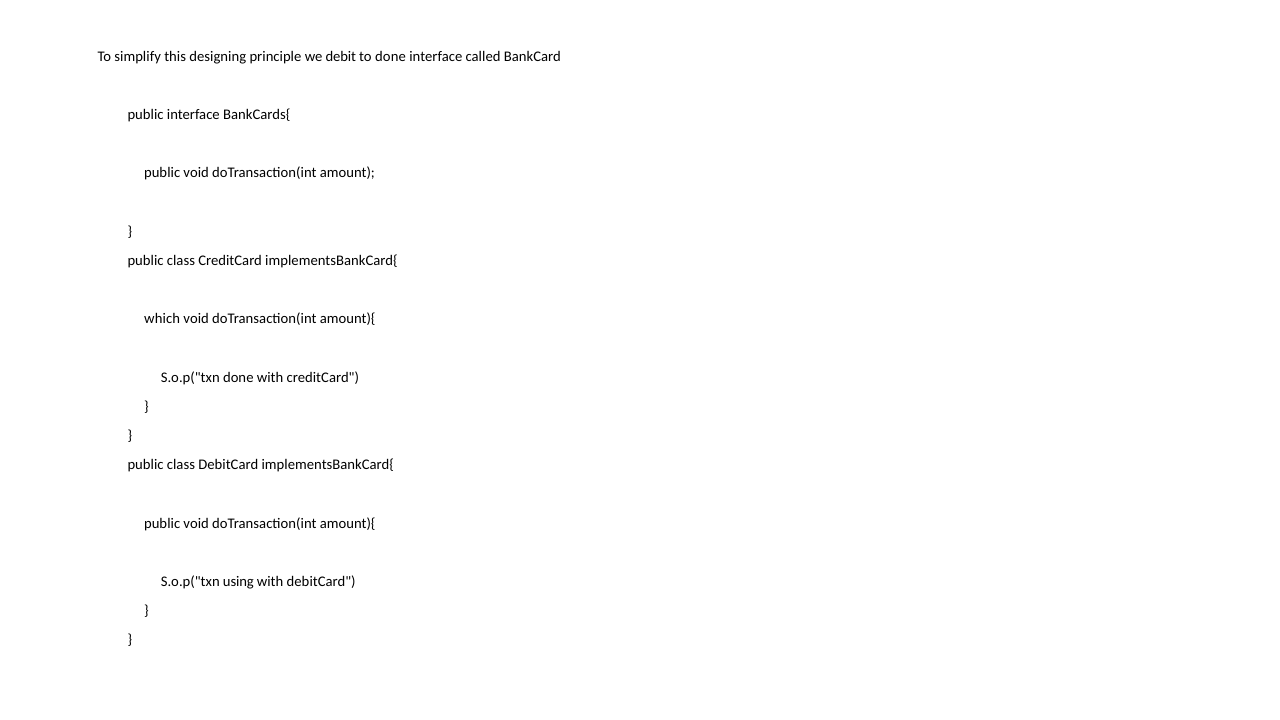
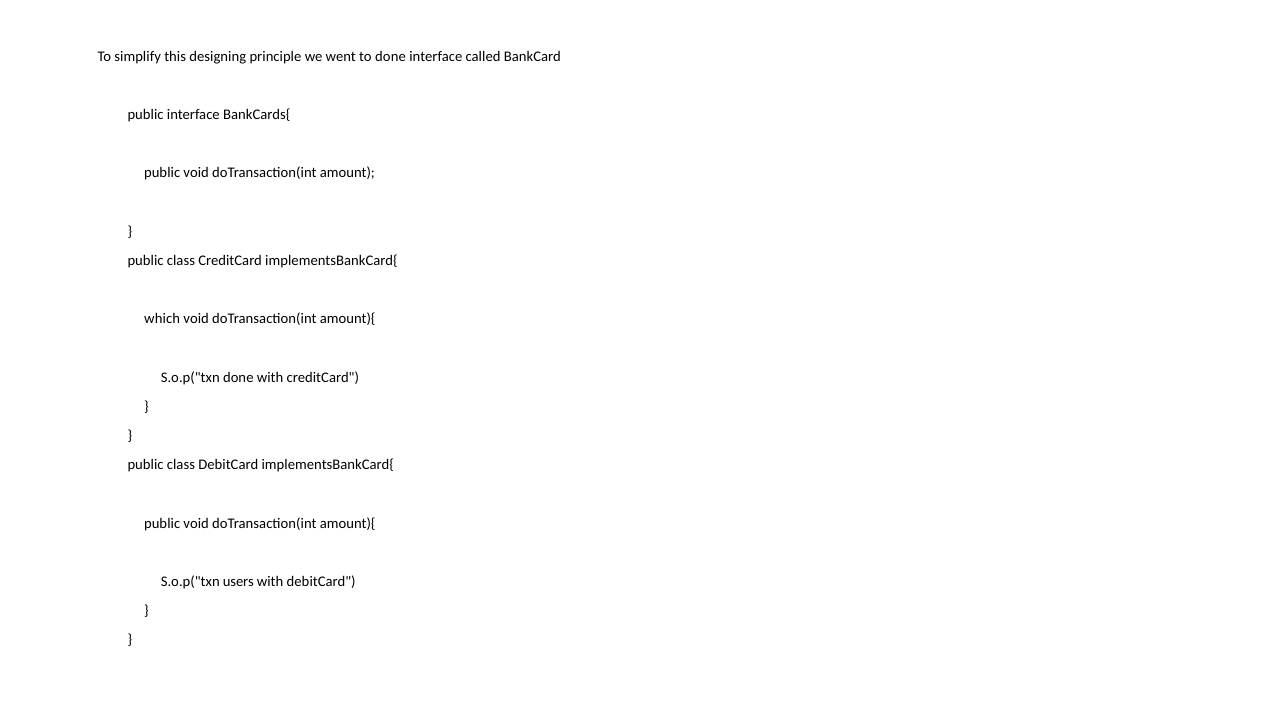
debit: debit -> went
using: using -> users
